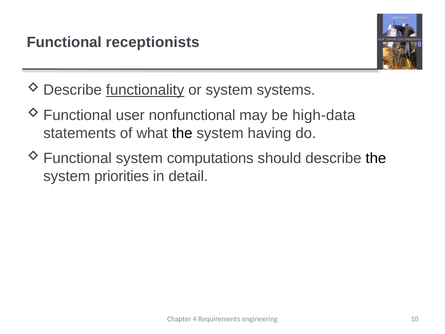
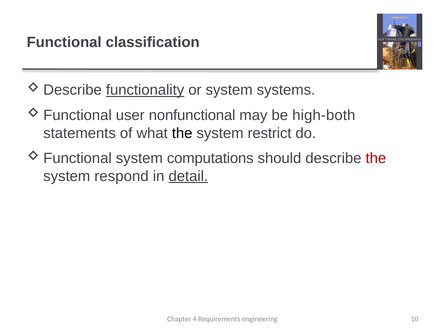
receptionists: receptionists -> classification
high-data: high-data -> high-both
having: having -> restrict
the at (376, 158) colour: black -> red
priorities: priorities -> respond
detail underline: none -> present
